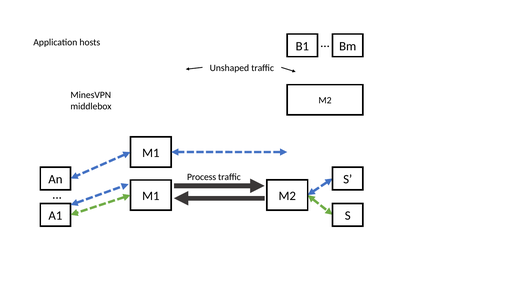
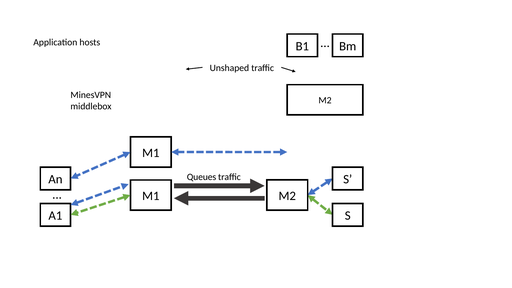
Process: Process -> Queues
